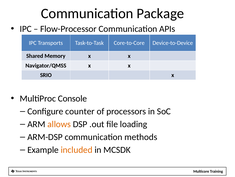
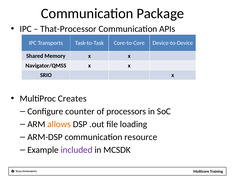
Flow-Processor: Flow-Processor -> That-Processor
Console: Console -> Creates
methods: methods -> resource
included colour: orange -> purple
